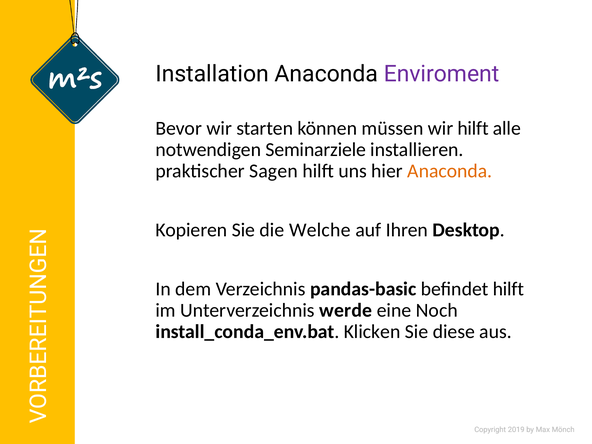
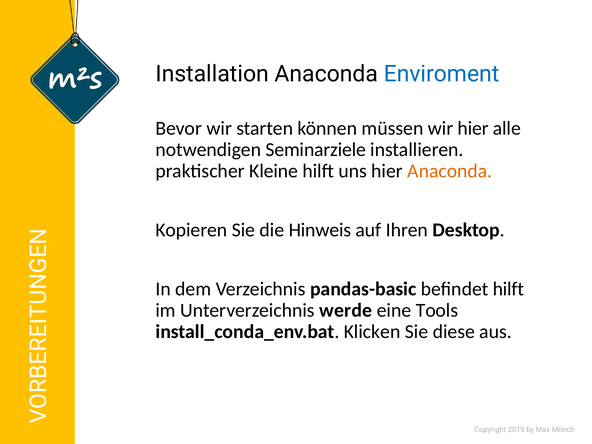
Enviroment colour: purple -> blue
wir hilft: hilft -> hier
Sagen: Sagen -> Kleine
Welche: Welche -> Hinweis
Noch: Noch -> Tools
